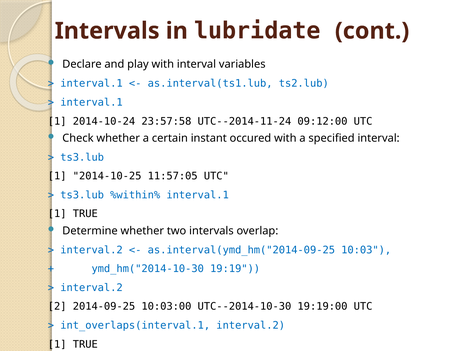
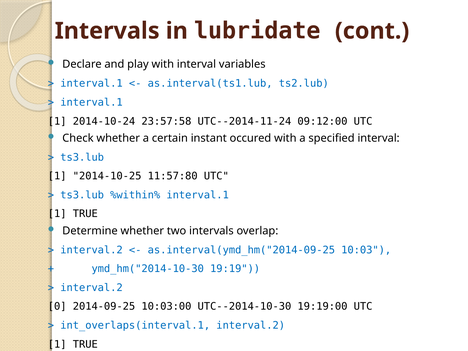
11:57:05: 11:57:05 -> 11:57:80
2: 2 -> 0
